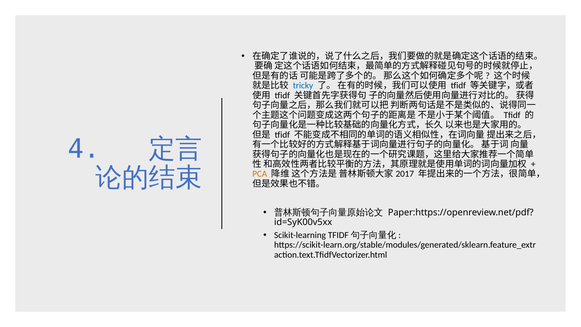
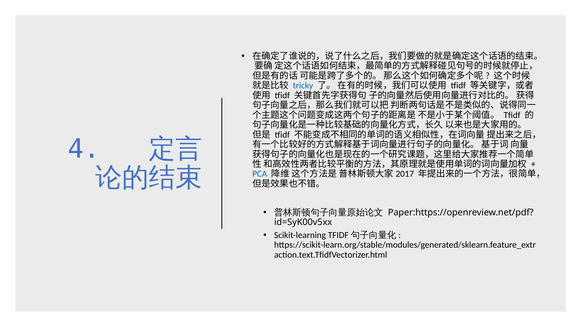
PCA colour: orange -> blue
